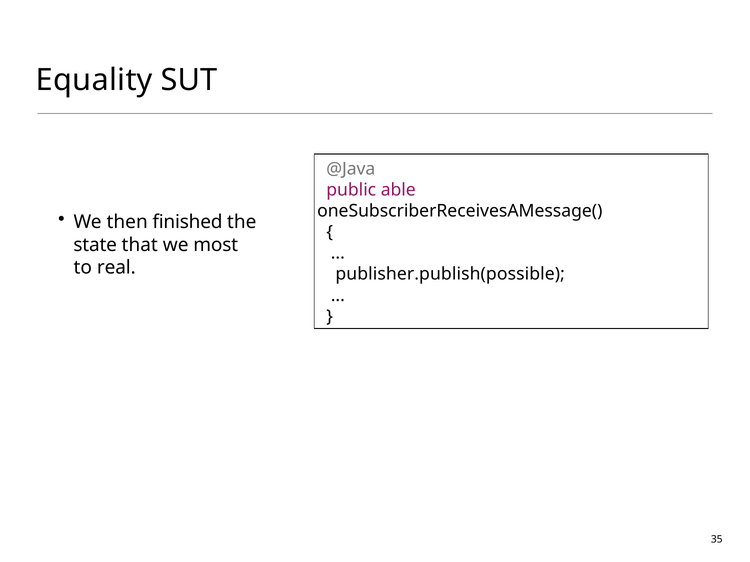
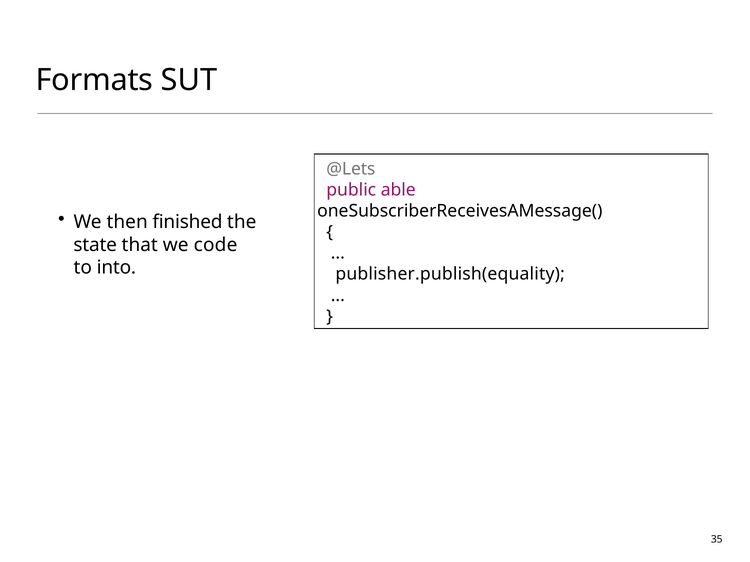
Equality: Equality -> Formats
@Java: @Java -> @Lets
most: most -> code
real: real -> into
publisher.publish(possible: publisher.publish(possible -> publisher.publish(equality
